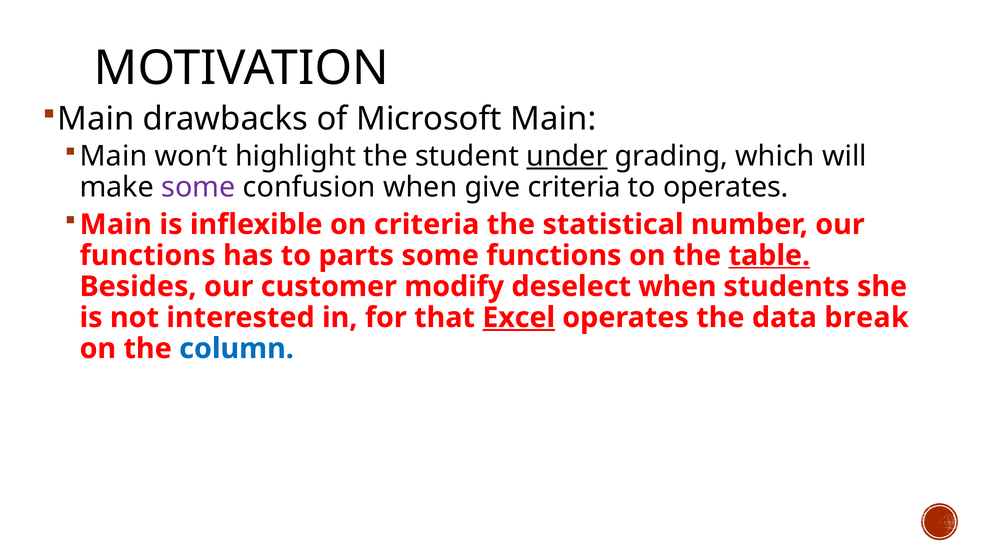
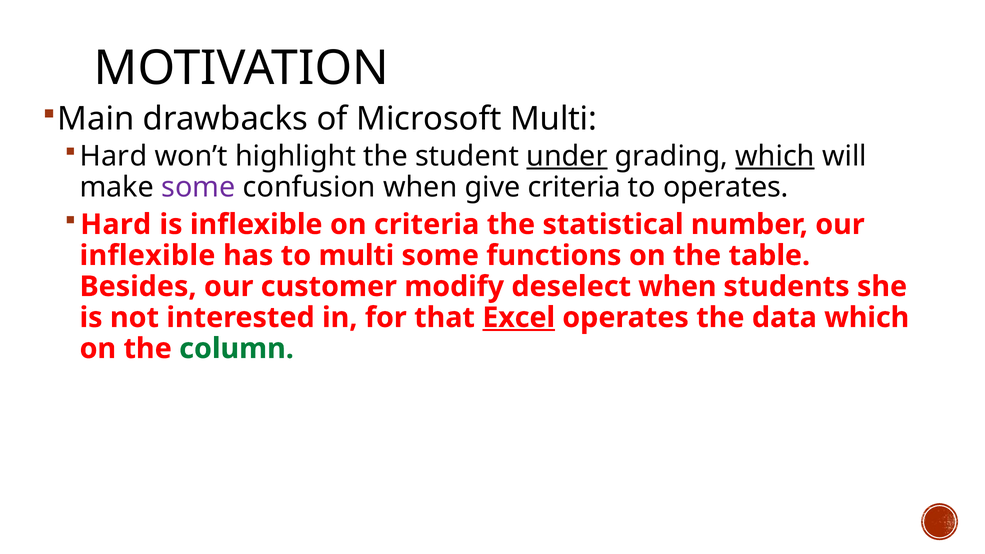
Microsoft Main: Main -> Multi
Main at (113, 156): Main -> Hard
which at (775, 156) underline: none -> present
Main at (116, 225): Main -> Hard
functions at (148, 256): functions -> inflexible
to parts: parts -> multi
table underline: present -> none
data break: break -> which
column colour: blue -> green
